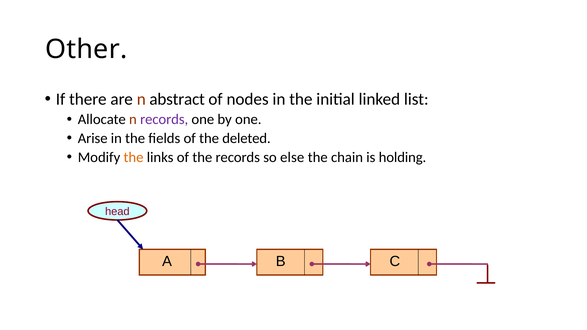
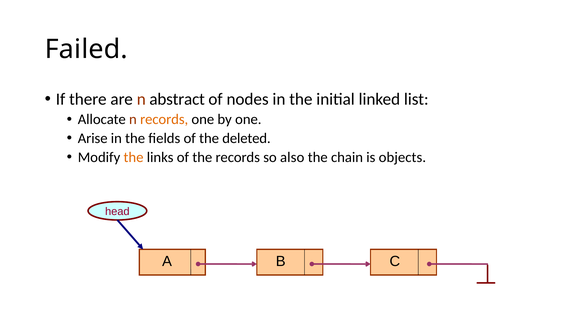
Other: Other -> Failed
records at (164, 119) colour: purple -> orange
else: else -> also
holding: holding -> objects
